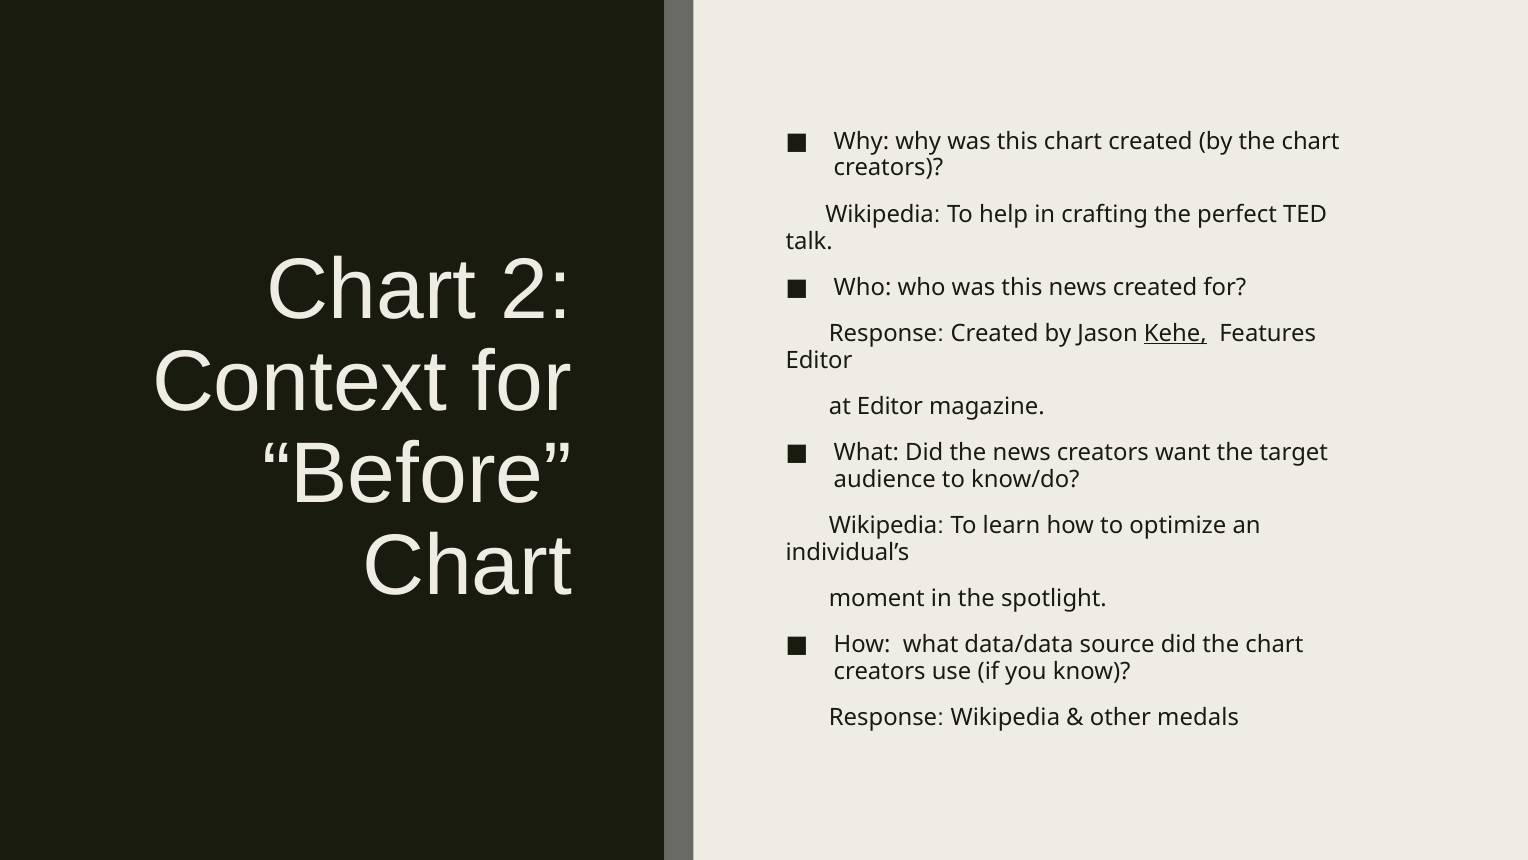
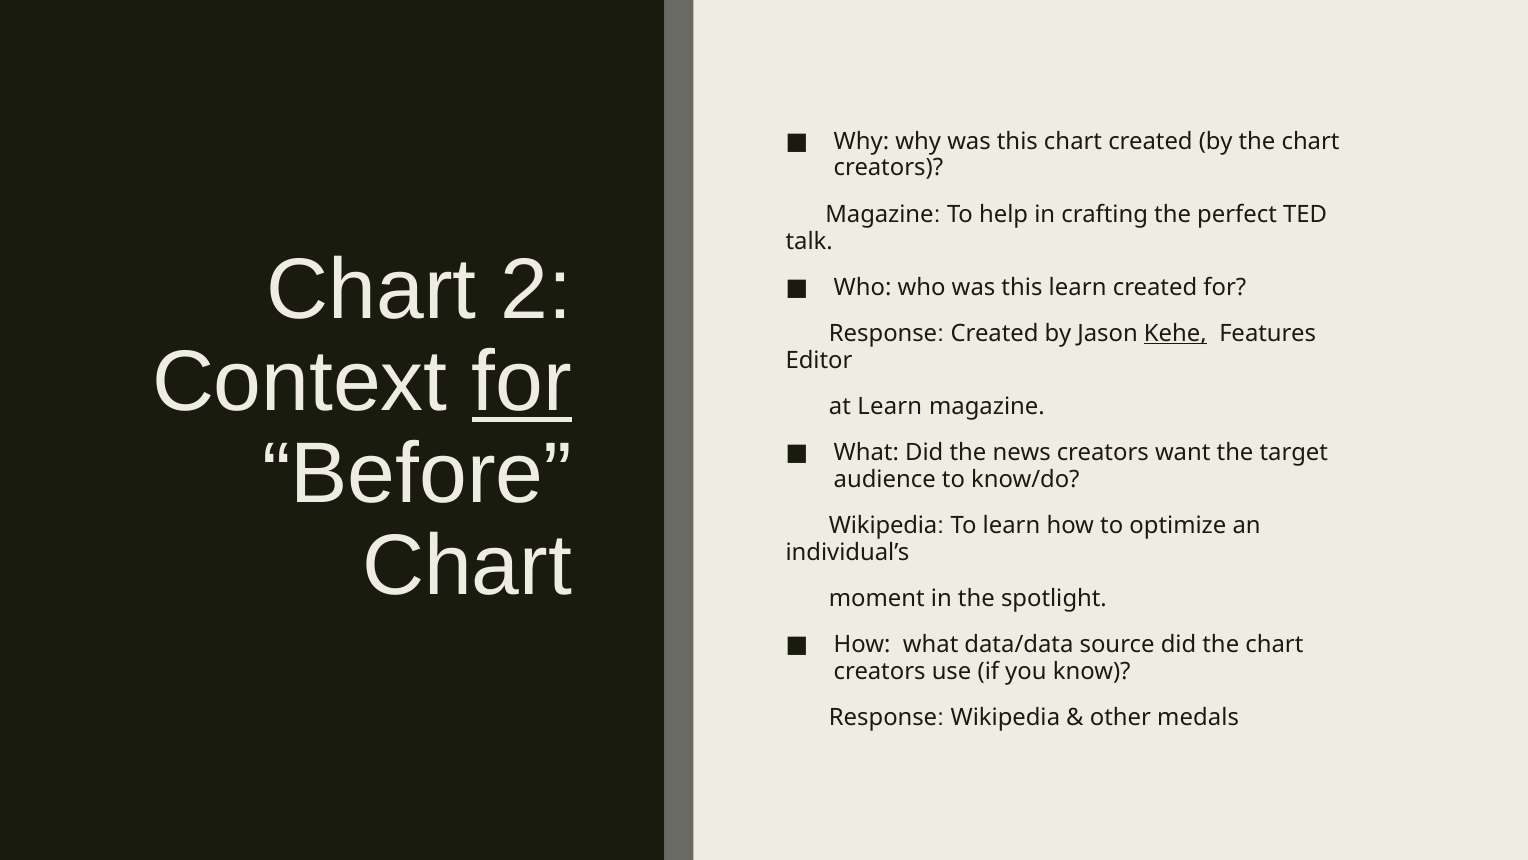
Wikipedia at (880, 214): Wikipedia -> Magazine
this news: news -> learn
for at (522, 382) underline: none -> present
at Editor: Editor -> Learn
